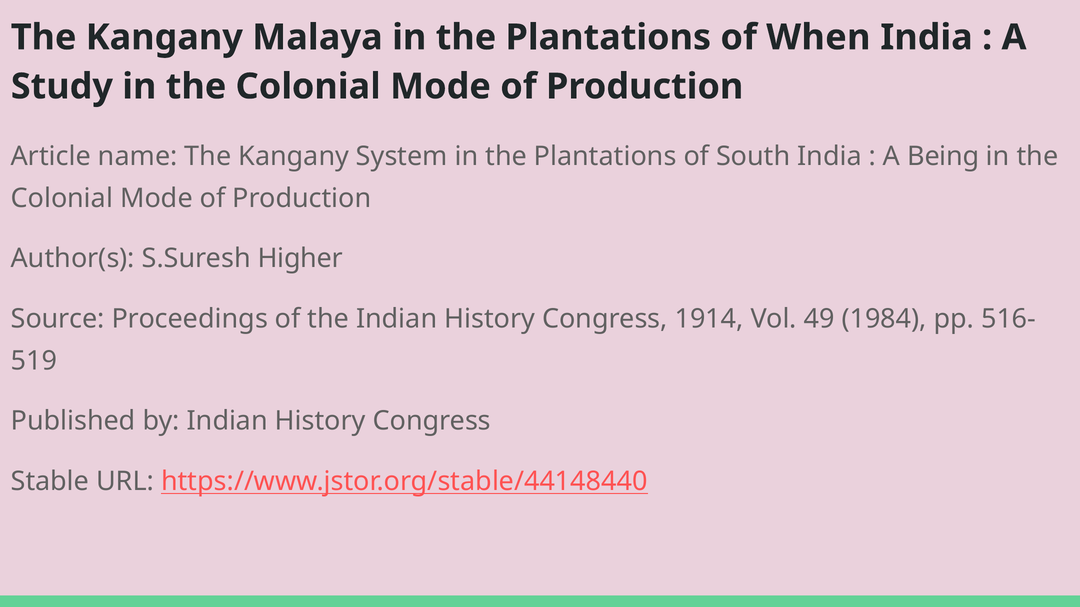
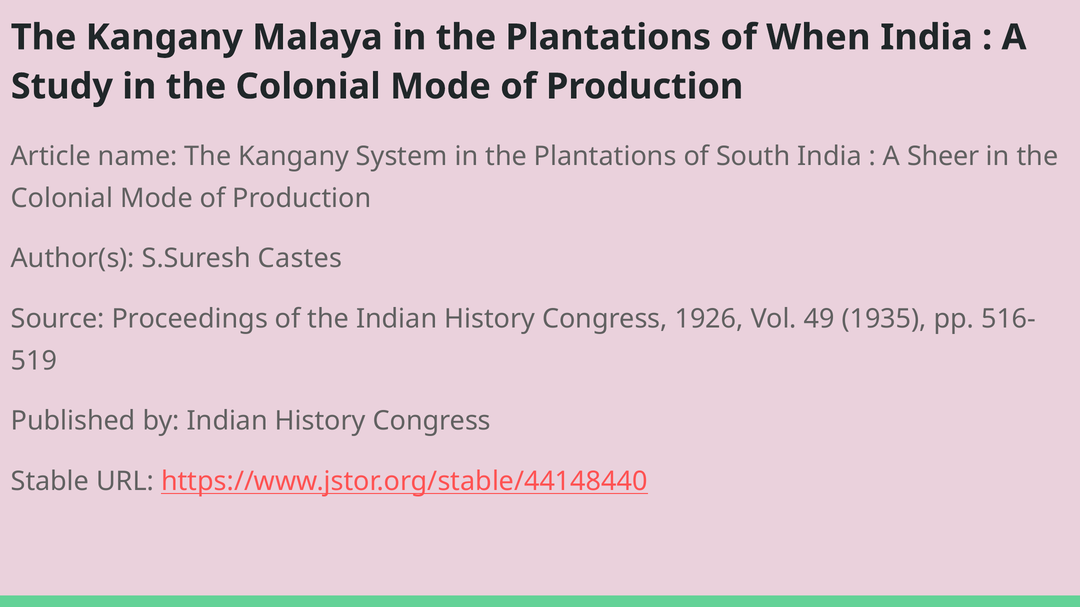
Being: Being -> Sheer
Higher: Higher -> Castes
1914: 1914 -> 1926
1984: 1984 -> 1935
